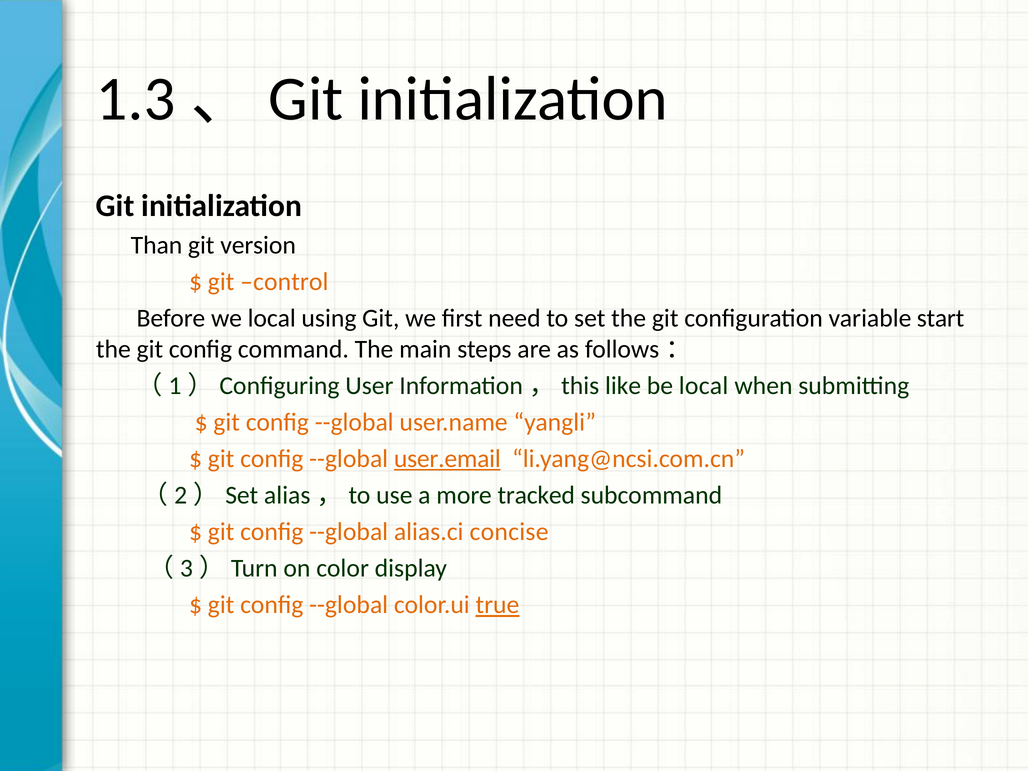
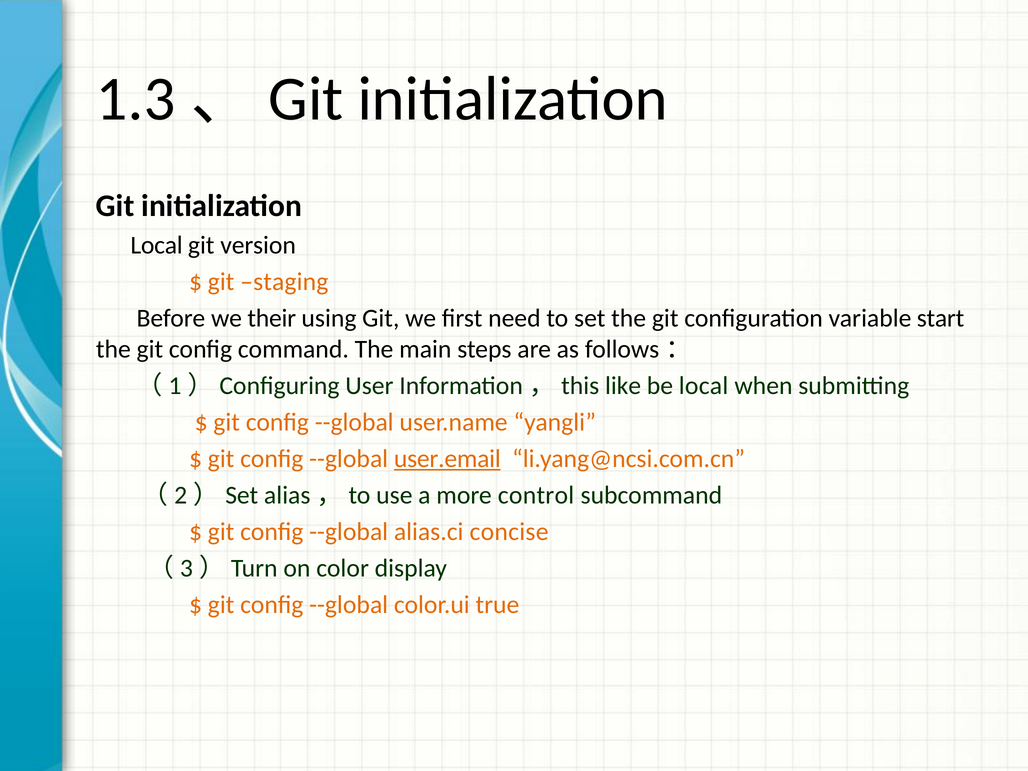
Than at (156, 245): Than -> Local
control: control -> staging
we local: local -> their
tracked: tracked -> control
true underline: present -> none
